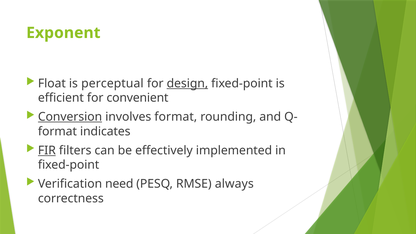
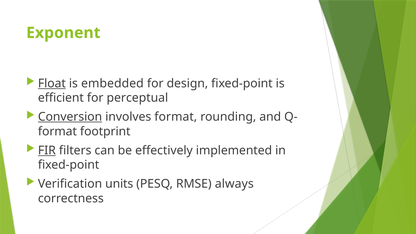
Float underline: none -> present
perceptual: perceptual -> embedded
design underline: present -> none
convenient: convenient -> perceptual
indicates: indicates -> footprint
need: need -> units
